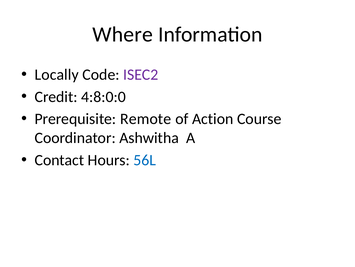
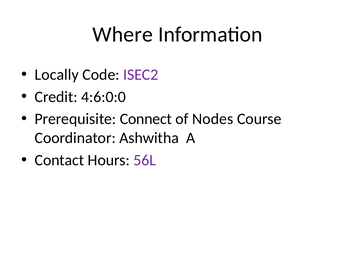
4:8:0:0: 4:8:0:0 -> 4:6:0:0
Remote: Remote -> Connect
Action: Action -> Nodes
56L colour: blue -> purple
